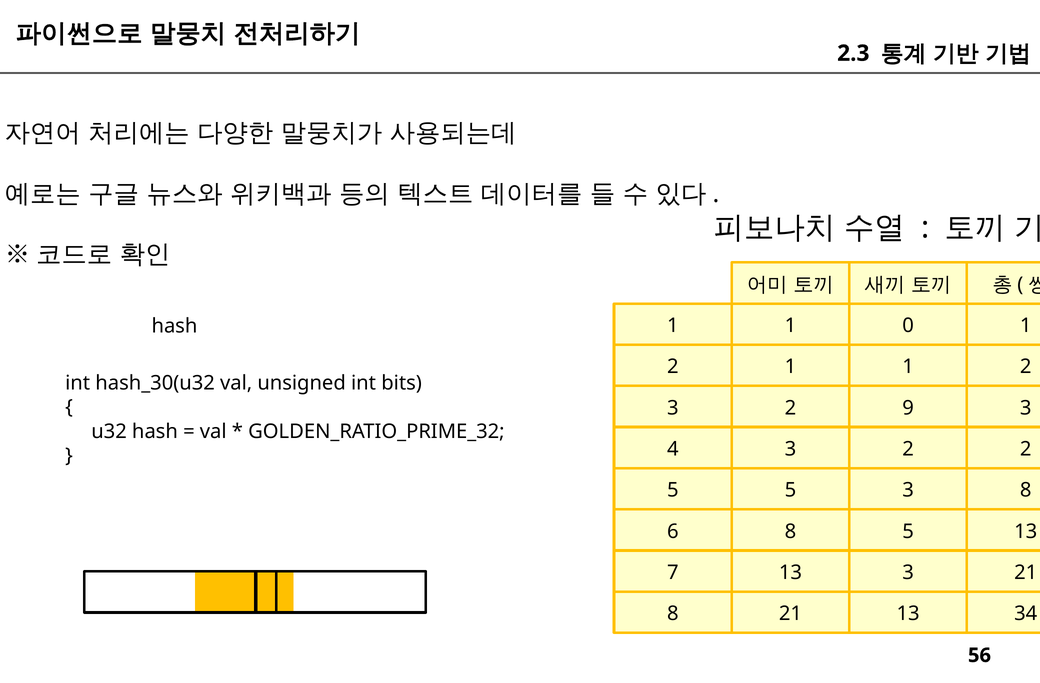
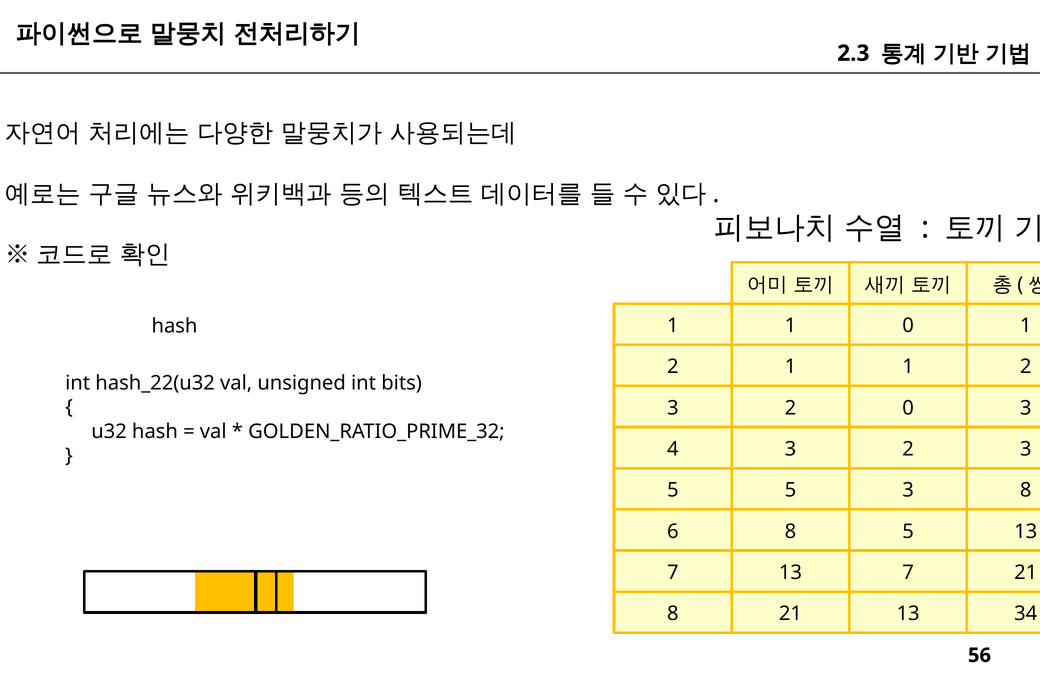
hash_30(u32: hash_30(u32 -> hash_22(u32
2 9: 9 -> 0
3 2 2: 2 -> 3
13 3: 3 -> 7
